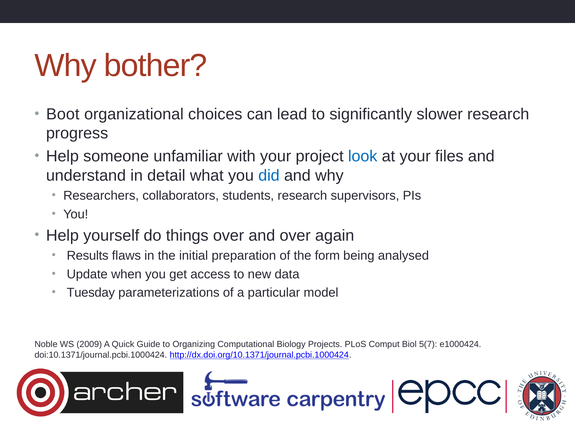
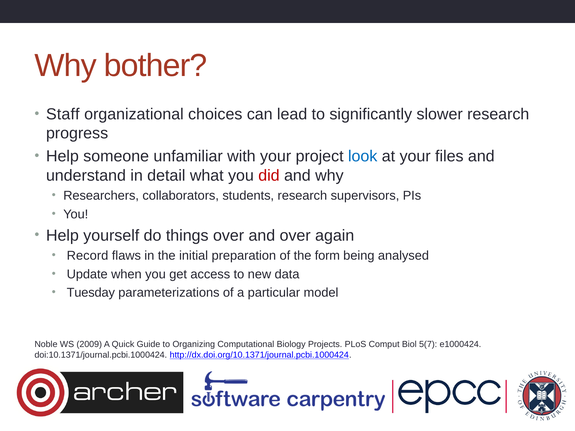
Boot: Boot -> Staff
did colour: blue -> red
Results: Results -> Record
